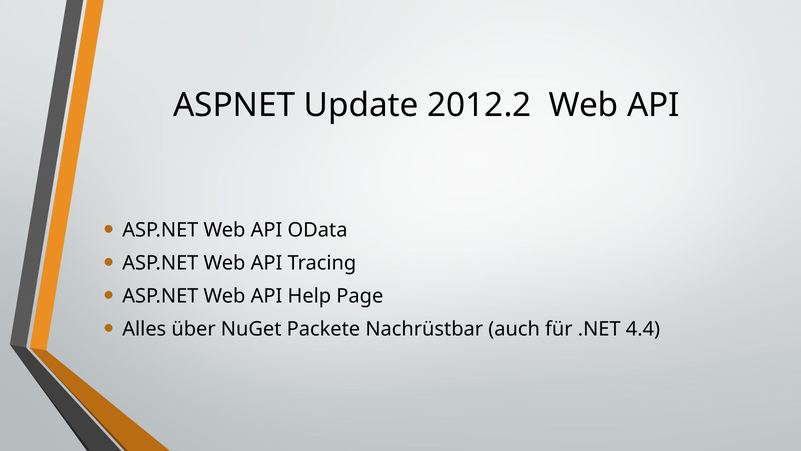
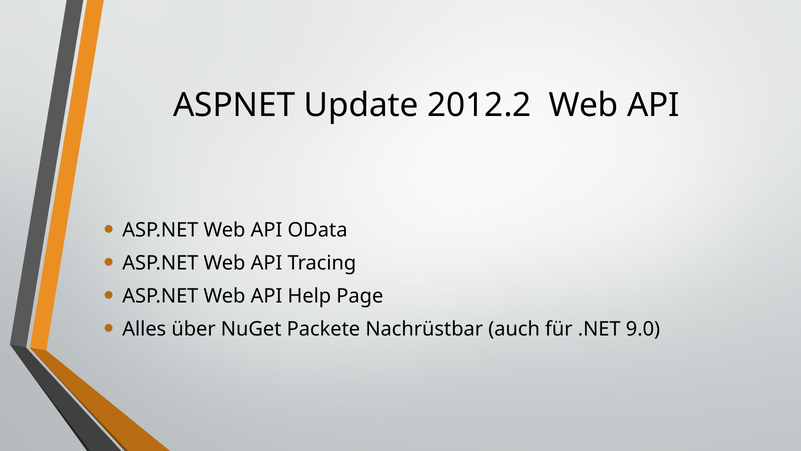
4.4: 4.4 -> 9.0
